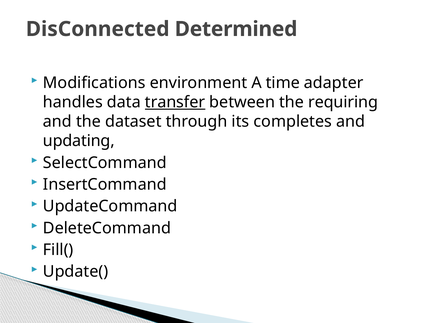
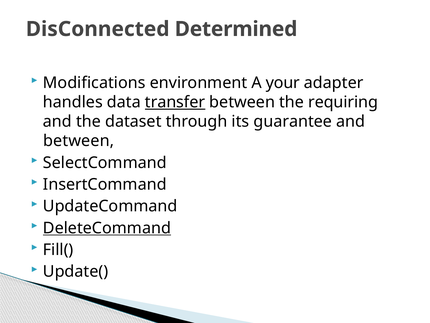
time: time -> your
completes: completes -> guarantee
updating at (79, 141): updating -> between
DeleteCommand underline: none -> present
